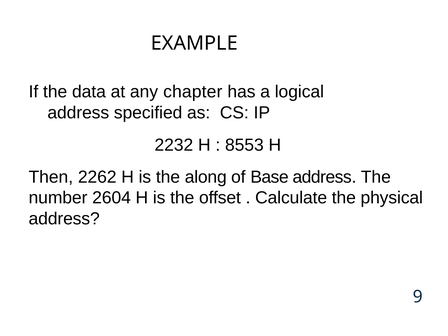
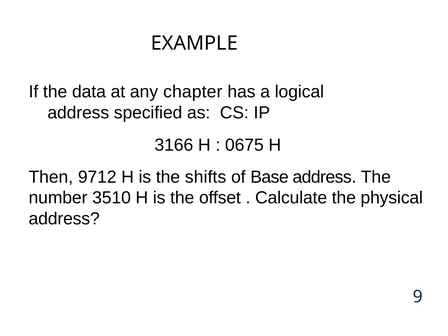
2232: 2232 -> 3166
8553: 8553 -> 0675
2262: 2262 -> 9712
along: along -> shifts
2604: 2604 -> 3510
